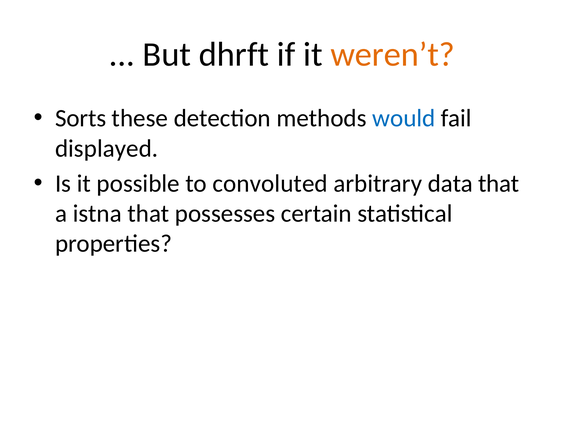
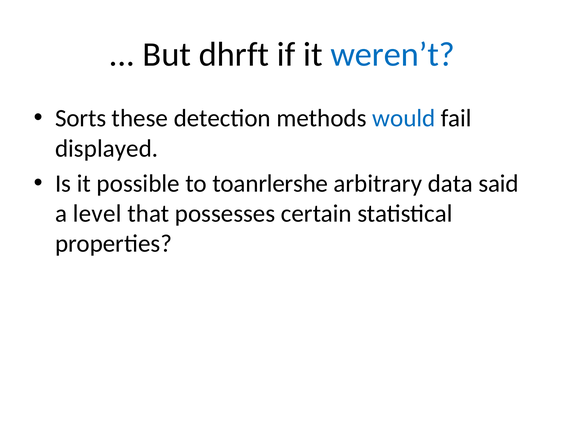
weren’t colour: orange -> blue
convoluted: convoluted -> toanrlershe
data that: that -> said
istna: istna -> level
